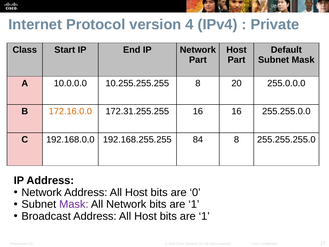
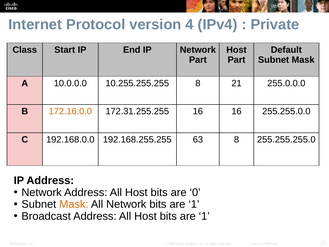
20: 20 -> 21
84: 84 -> 63
Mask at (74, 204) colour: purple -> orange
